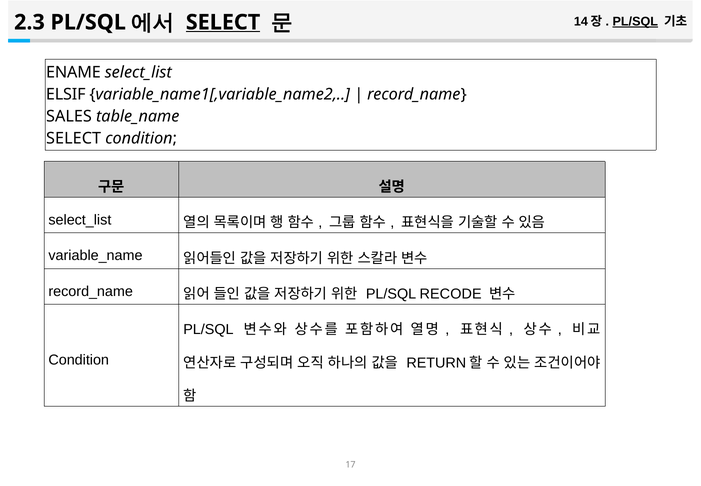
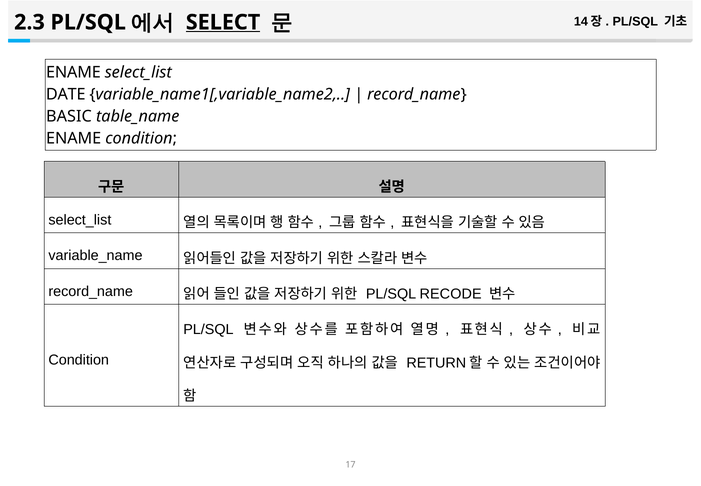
PL/SQL at (635, 21) underline: present -> none
ELSIF: ELSIF -> DATE
SALES: SALES -> BASIC
SELECT at (74, 138): SELECT -> ENAME
